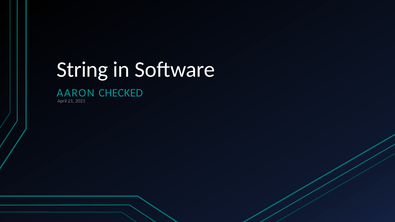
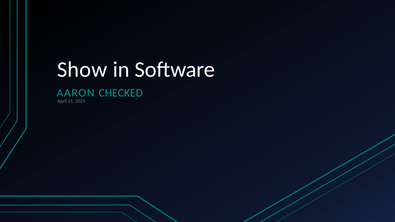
String: String -> Show
